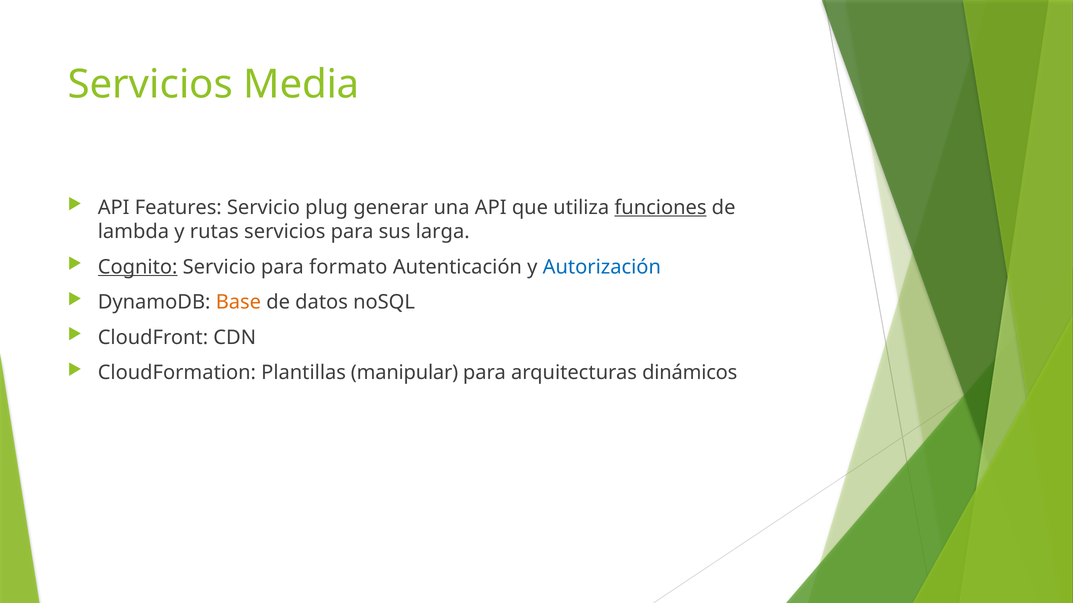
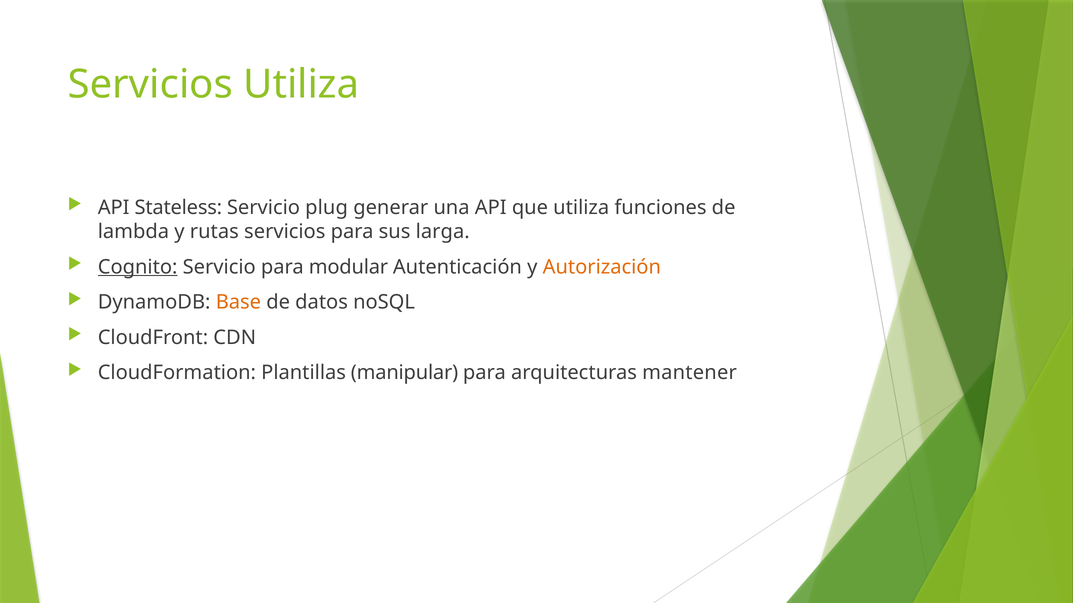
Servicios Media: Media -> Utiliza
Features: Features -> Stateless
funciones underline: present -> none
formato: formato -> modular
Autorización colour: blue -> orange
dinámicos: dinámicos -> mantener
